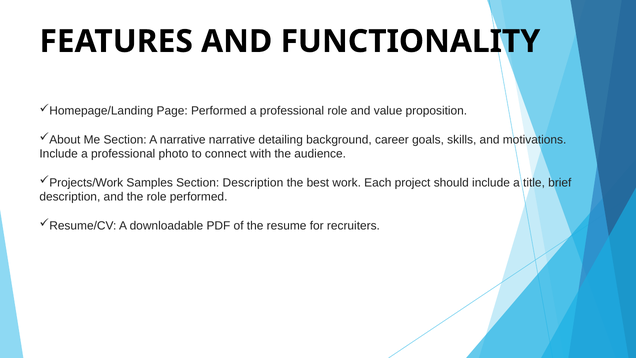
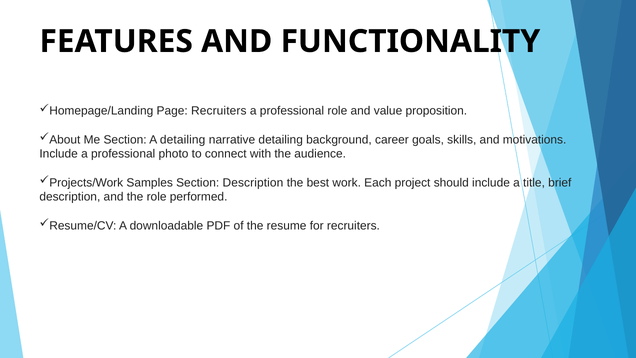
Page Performed: Performed -> Recruiters
A narrative: narrative -> detailing
